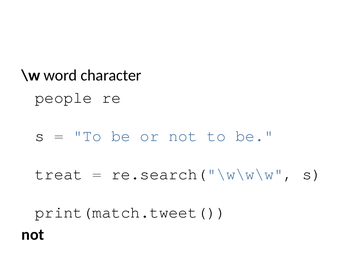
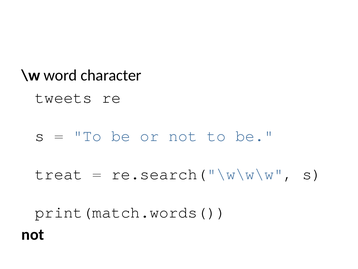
people: people -> tweets
print(match.tweet(: print(match.tweet( -> print(match.words(
